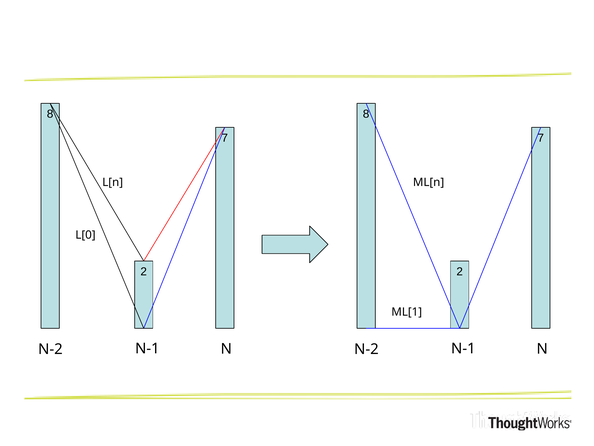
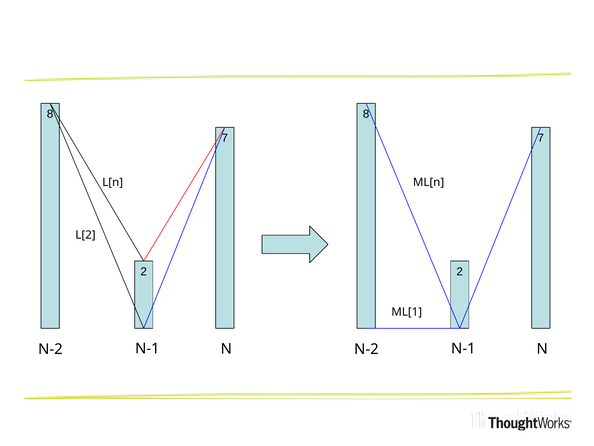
L[0: L[0 -> L[2
